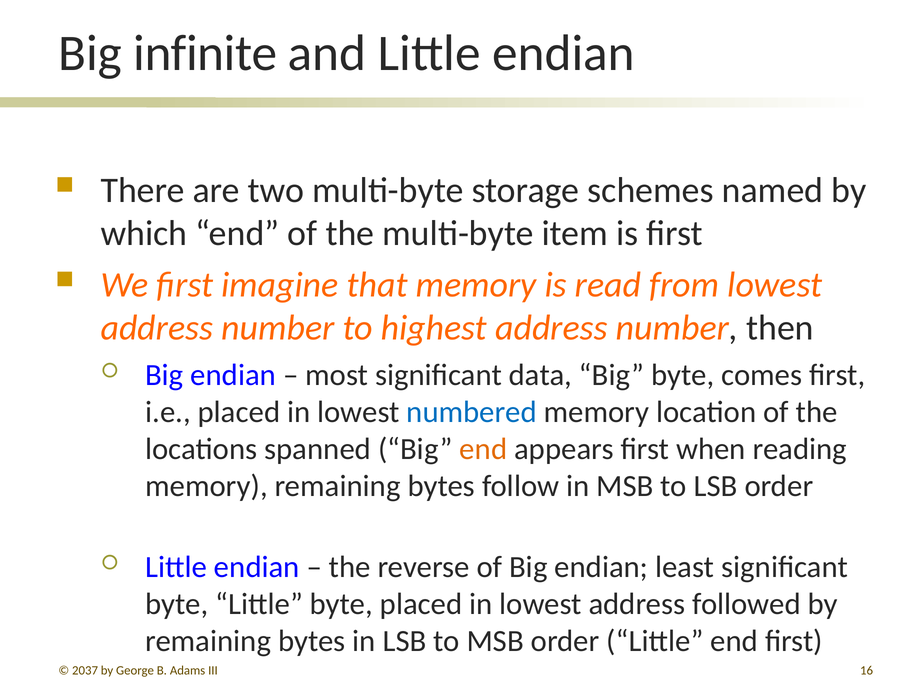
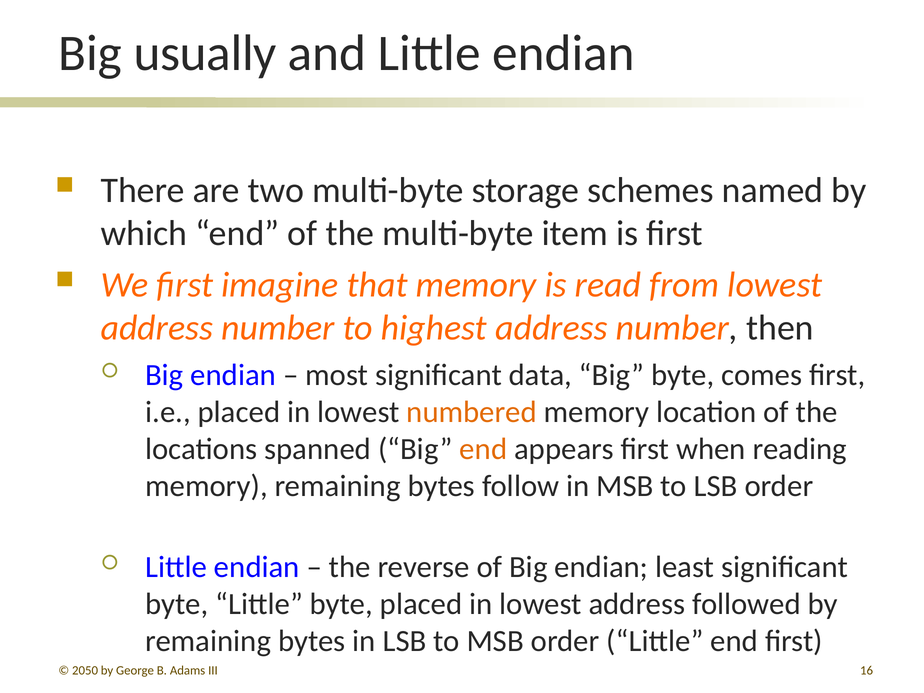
infinite: infinite -> usually
numbered colour: blue -> orange
2037: 2037 -> 2050
